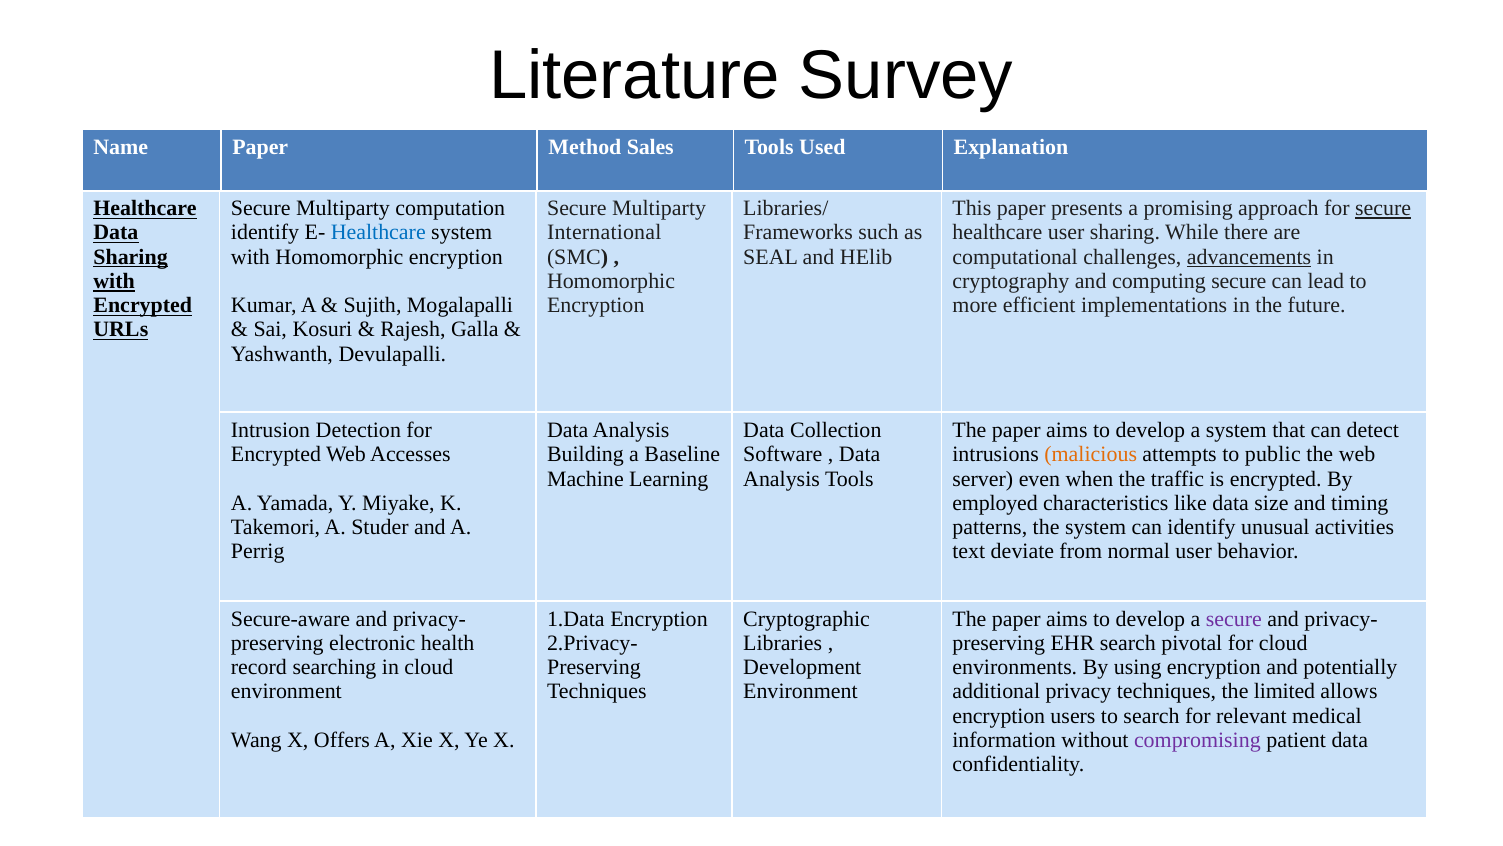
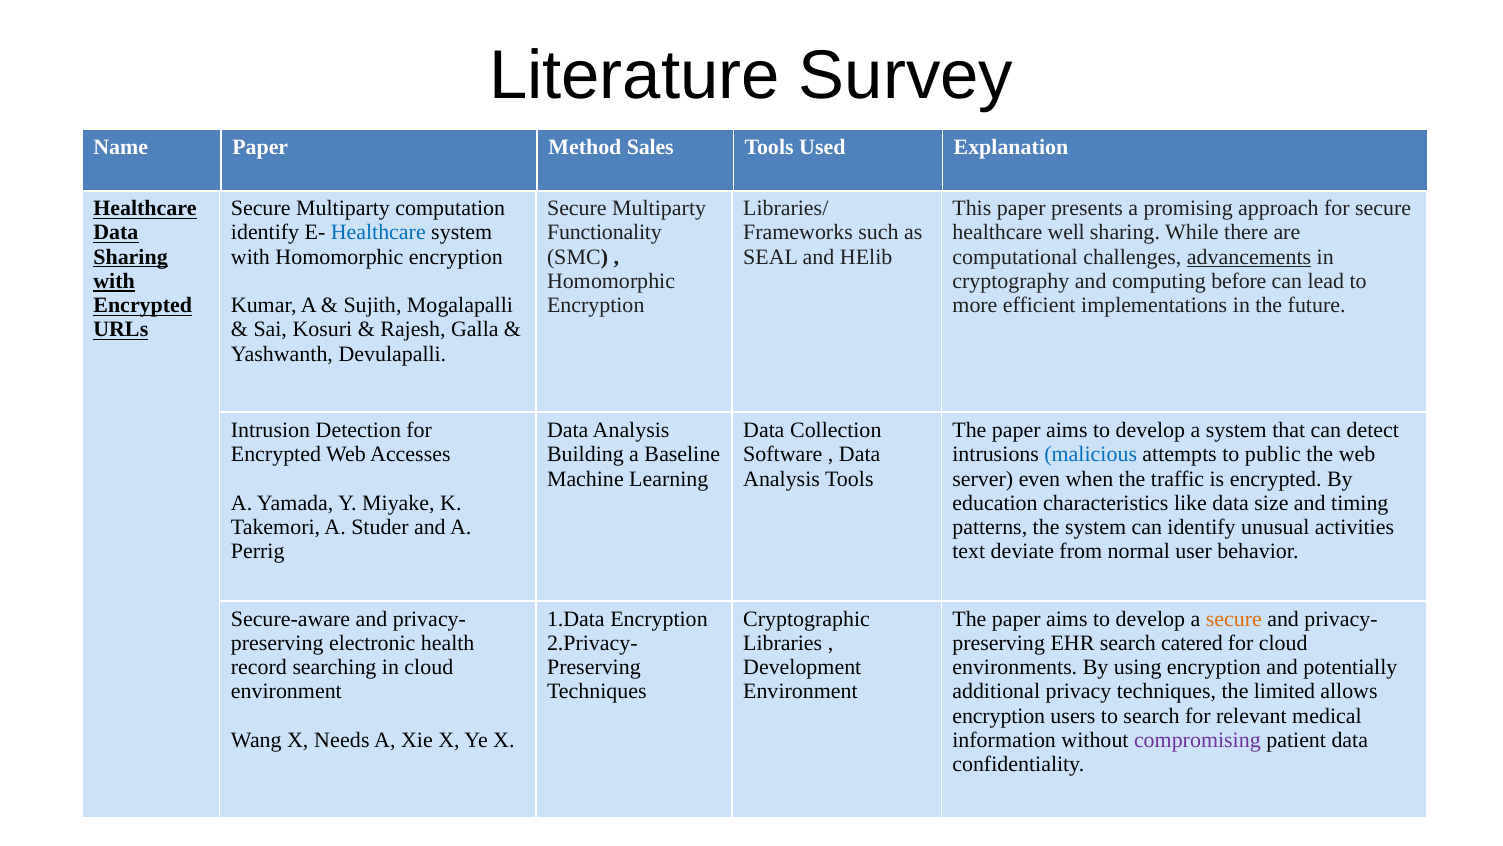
secure at (1383, 208) underline: present -> none
International: International -> Functionality
healthcare user: user -> well
computing secure: secure -> before
malicious colour: orange -> blue
employed: employed -> education
secure at (1234, 619) colour: purple -> orange
pivotal: pivotal -> catered
Offers: Offers -> Needs
